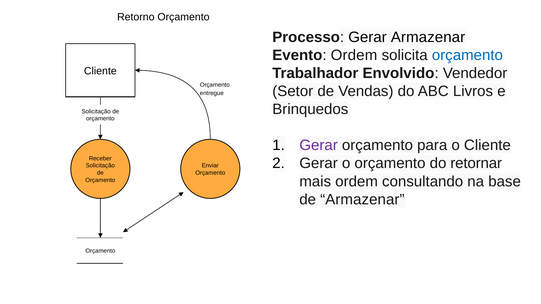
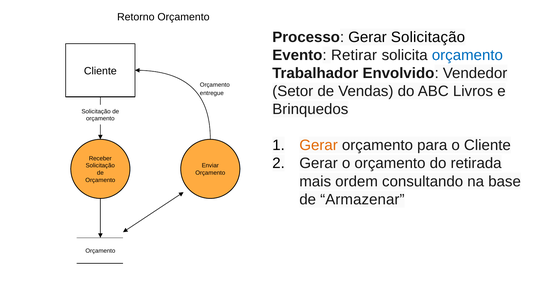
Gerar Armazenar: Armazenar -> Solicitação
Evento Ordem: Ordem -> Retirar
Gerar at (319, 145) colour: purple -> orange
retornar: retornar -> retirada
